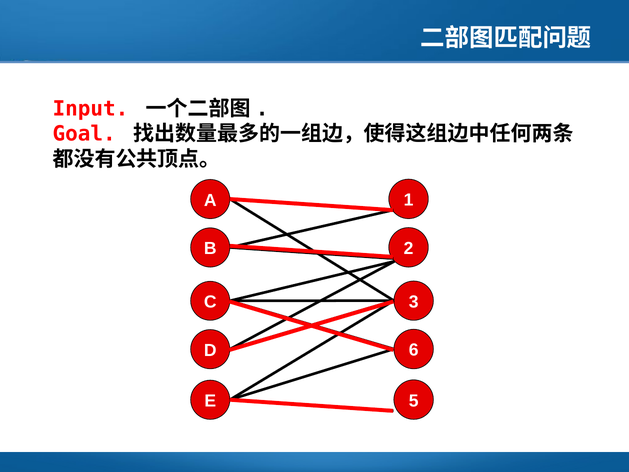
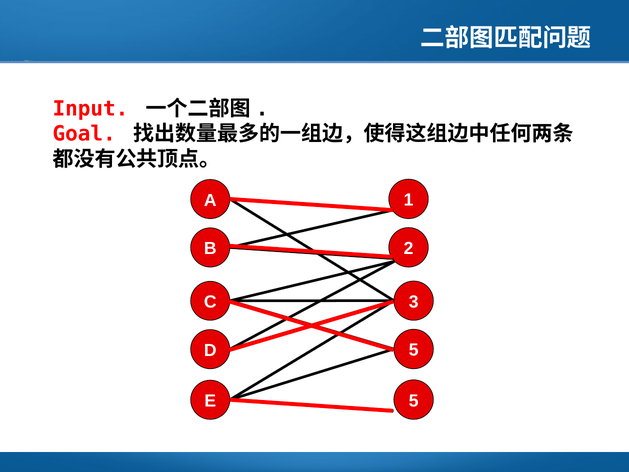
D 6: 6 -> 5
